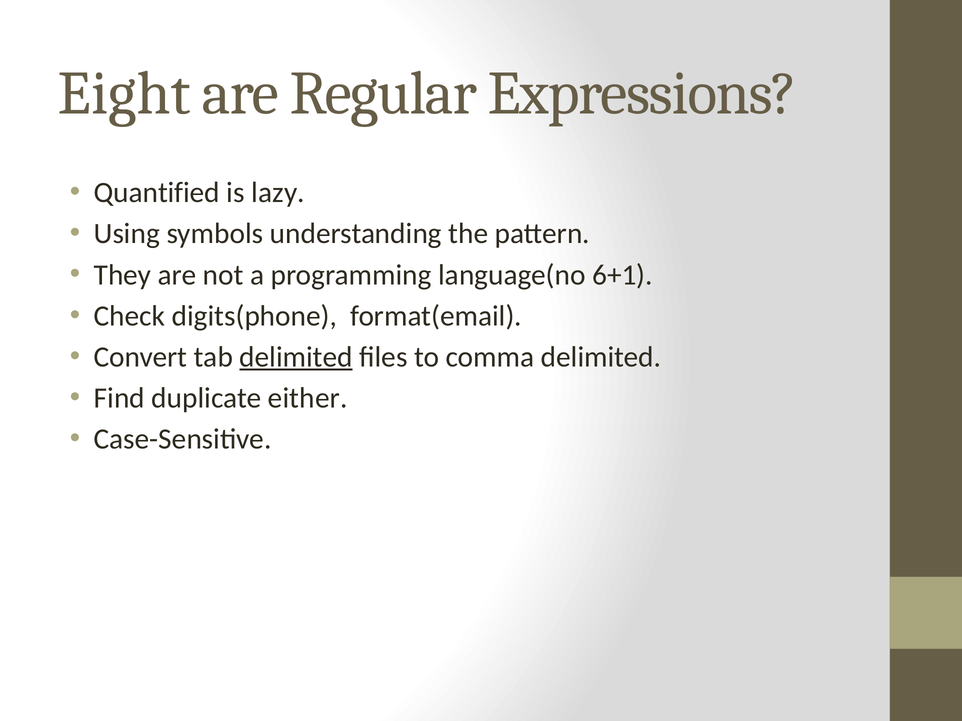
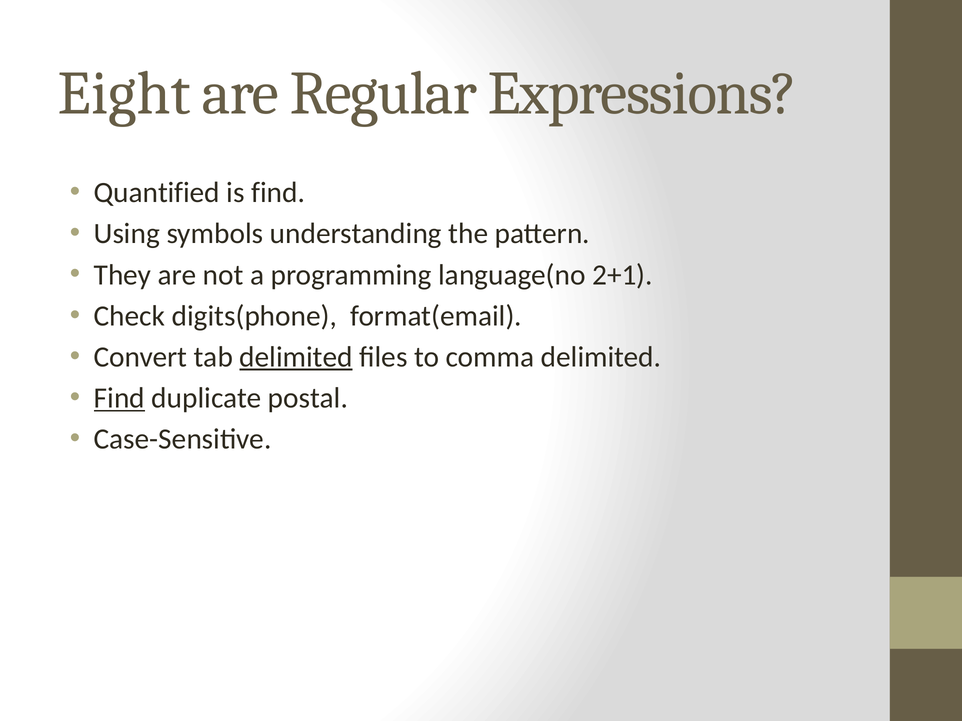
is lazy: lazy -> find
6+1: 6+1 -> 2+1
Find at (119, 398) underline: none -> present
either: either -> postal
